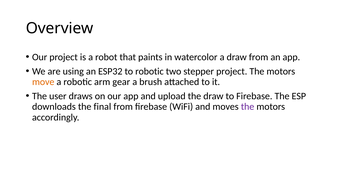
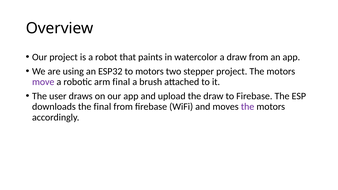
to robotic: robotic -> motors
move colour: orange -> purple
arm gear: gear -> final
